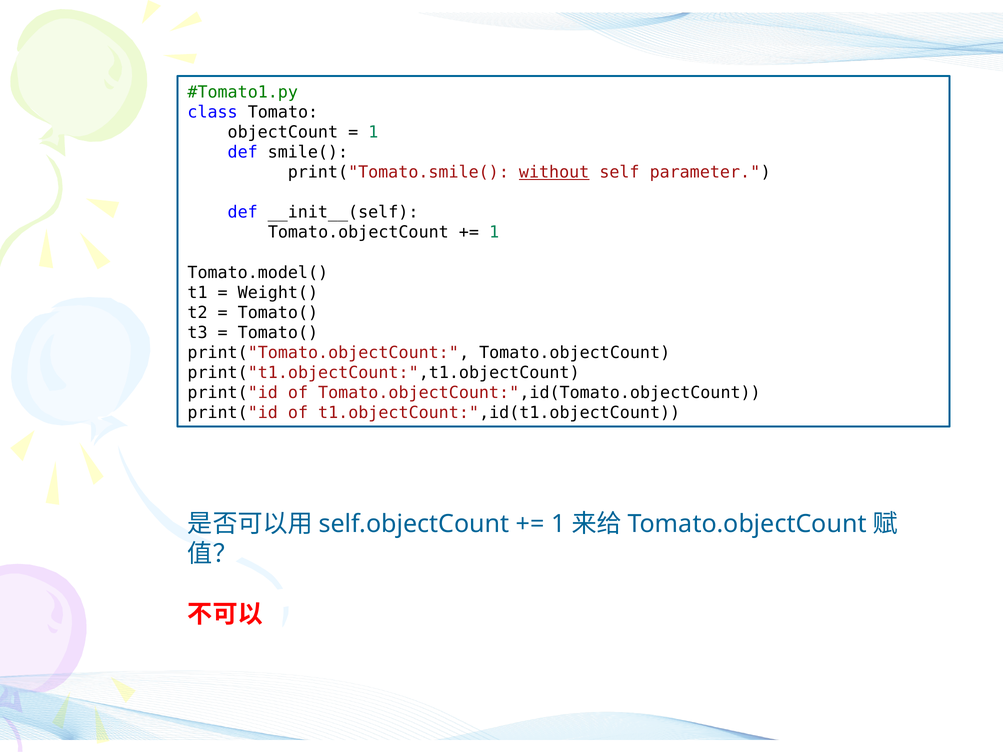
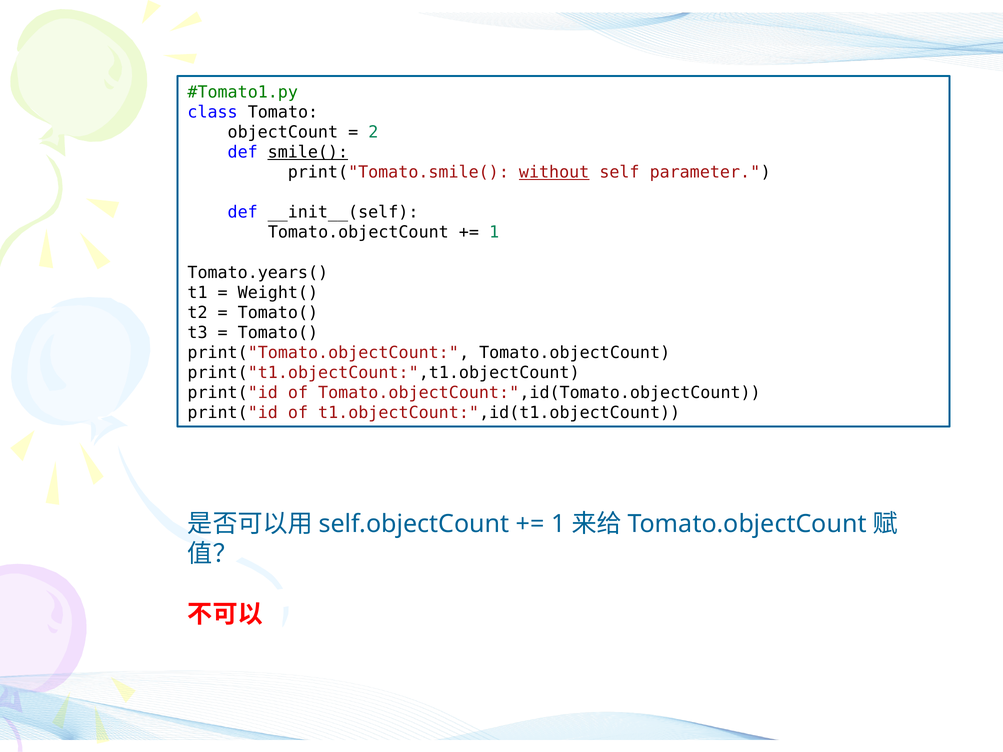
1 at (373, 132): 1 -> 2
smile( underline: none -> present
Tomato.model(: Tomato.model( -> Tomato.years(
